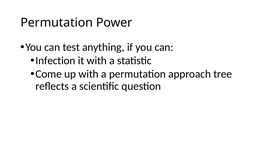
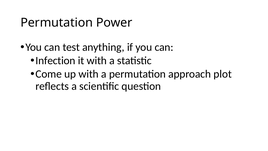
tree: tree -> plot
